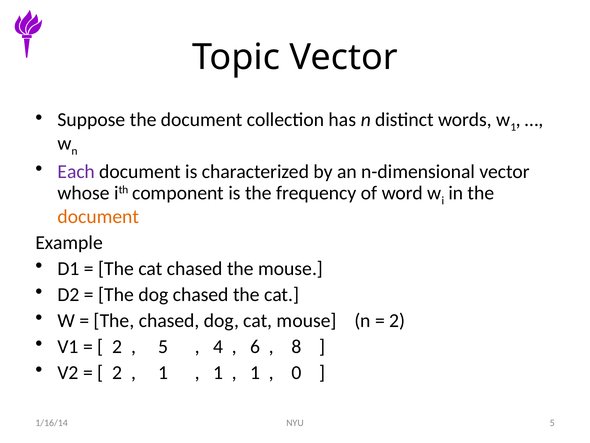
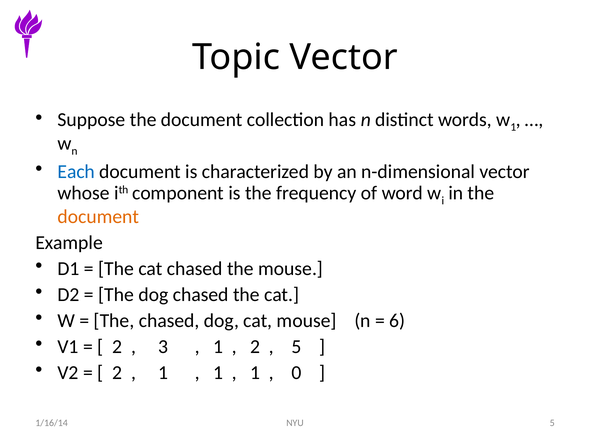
Each colour: purple -> blue
2 at (397, 320): 2 -> 6
5 at (163, 346): 5 -> 3
4 at (218, 346): 4 -> 1
6 at (255, 346): 6 -> 2
8 at (297, 346): 8 -> 5
